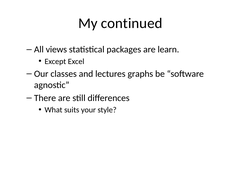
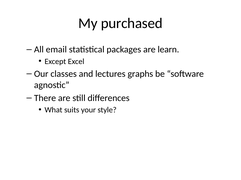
continued: continued -> purchased
views: views -> email
